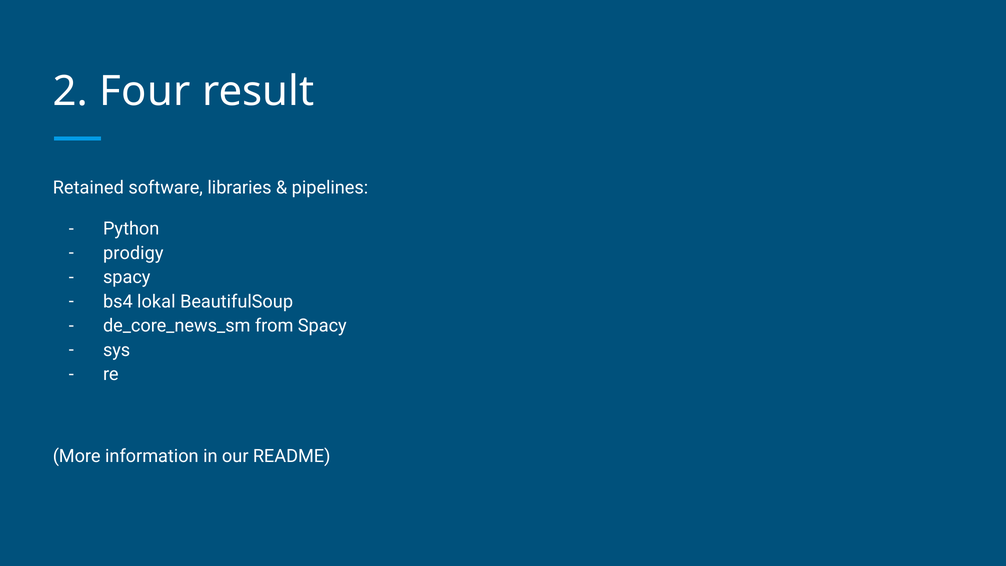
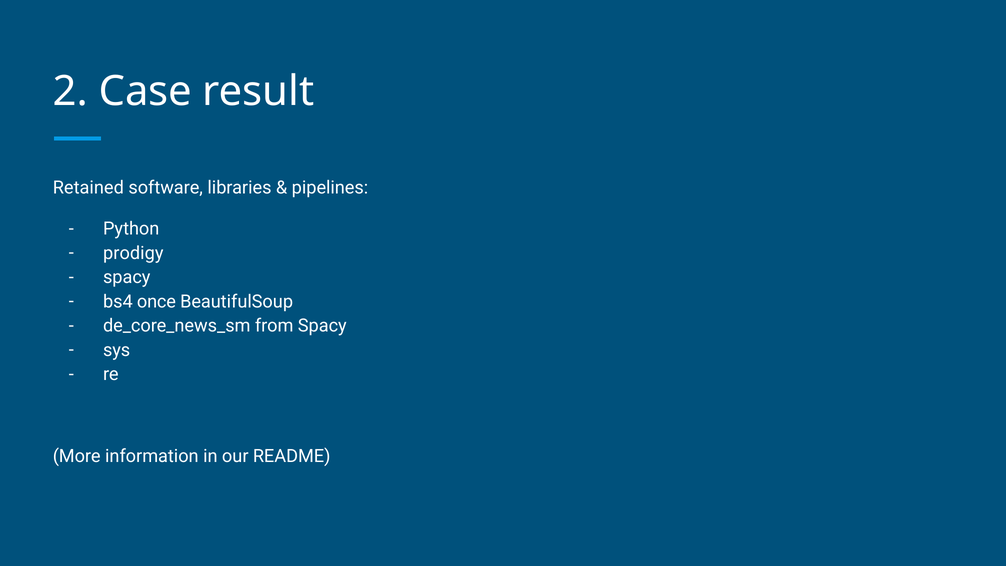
Four: Four -> Case
lokal: lokal -> once
